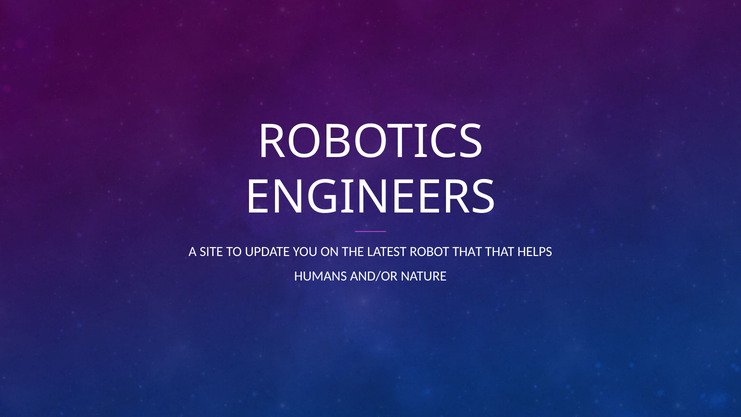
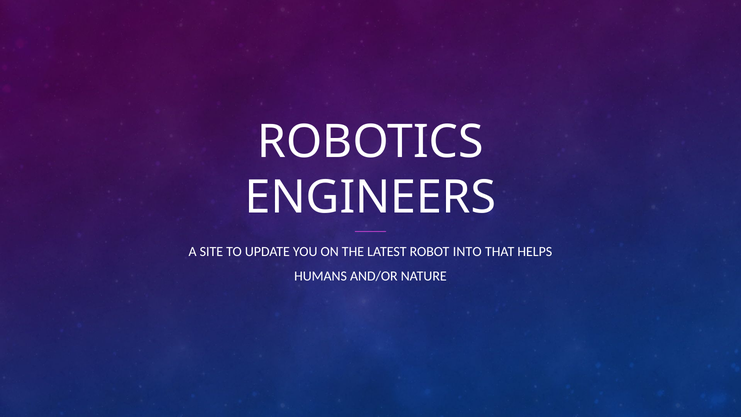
ROBOT THAT: THAT -> INTO
